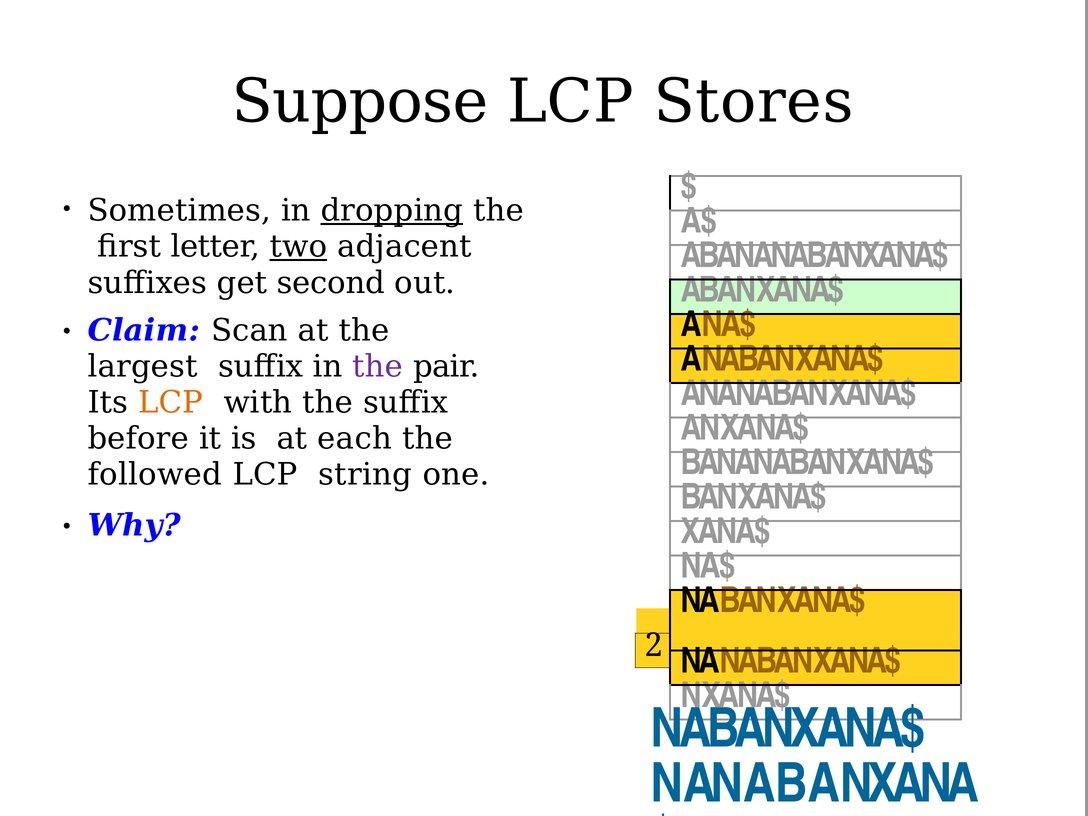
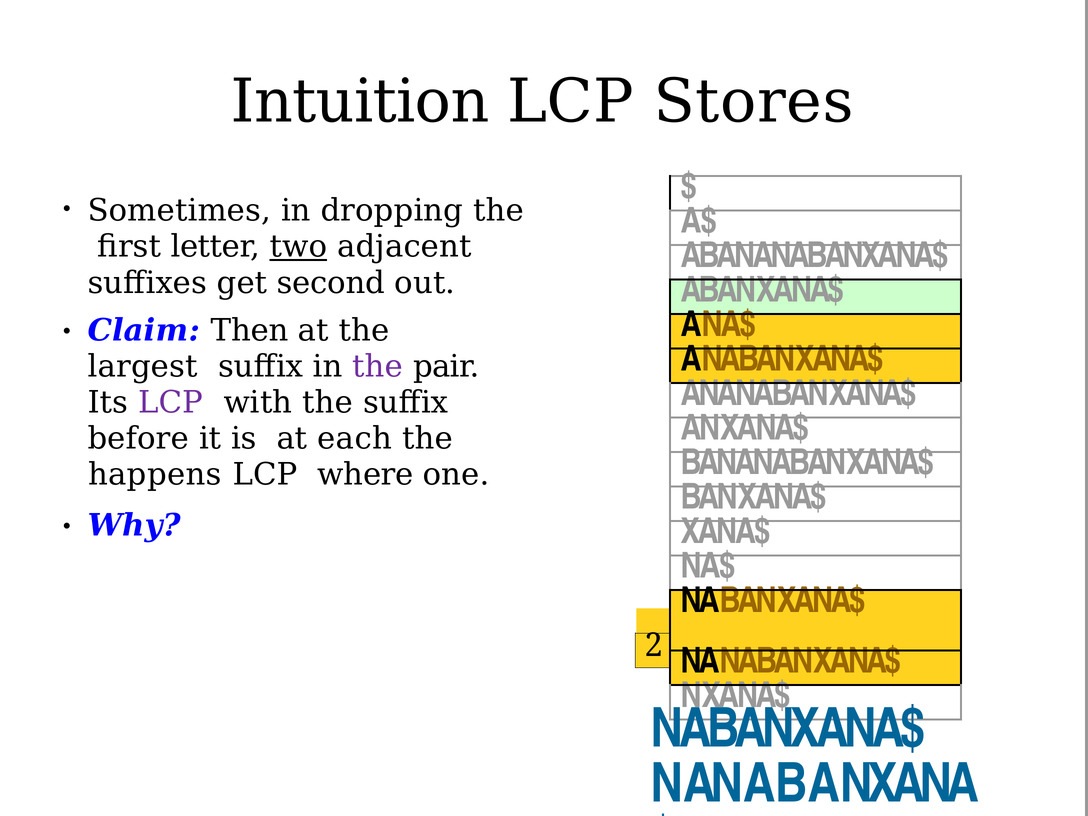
Suppose: Suppose -> Intuition
dropping underline: present -> none
Scan: Scan -> Then
LCP at (171, 403) colour: orange -> purple
followed: followed -> happens
string: string -> where
